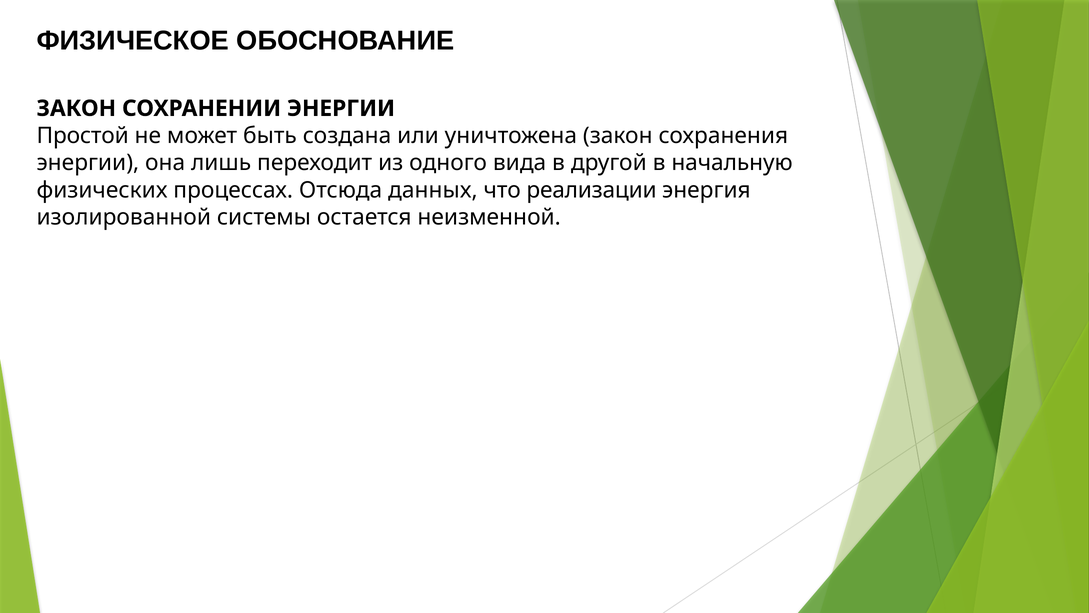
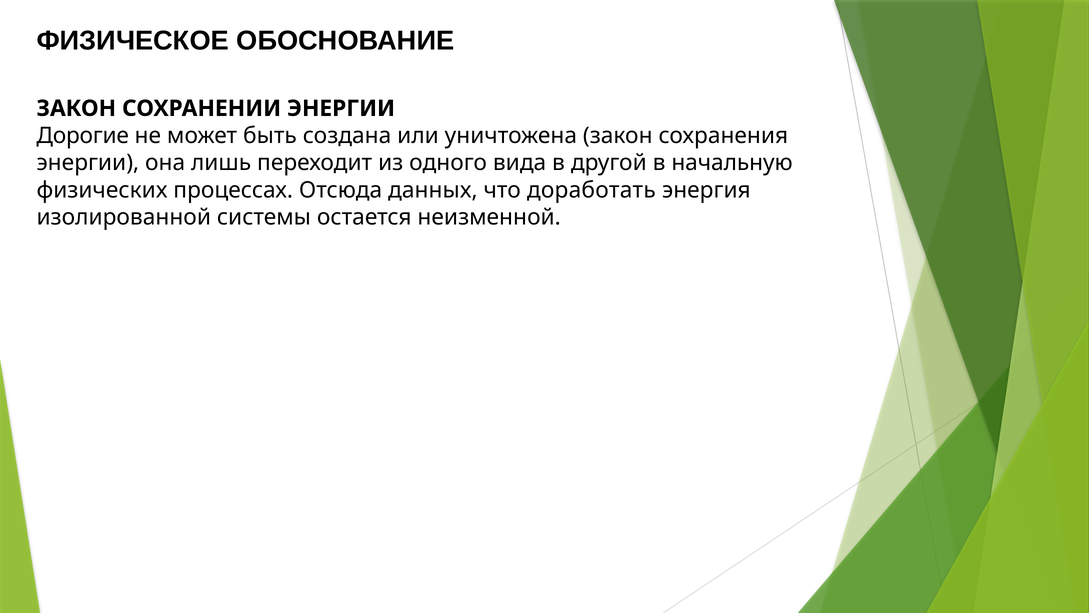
Простой: Простой -> Дорогие
реализации: реализации -> доработать
